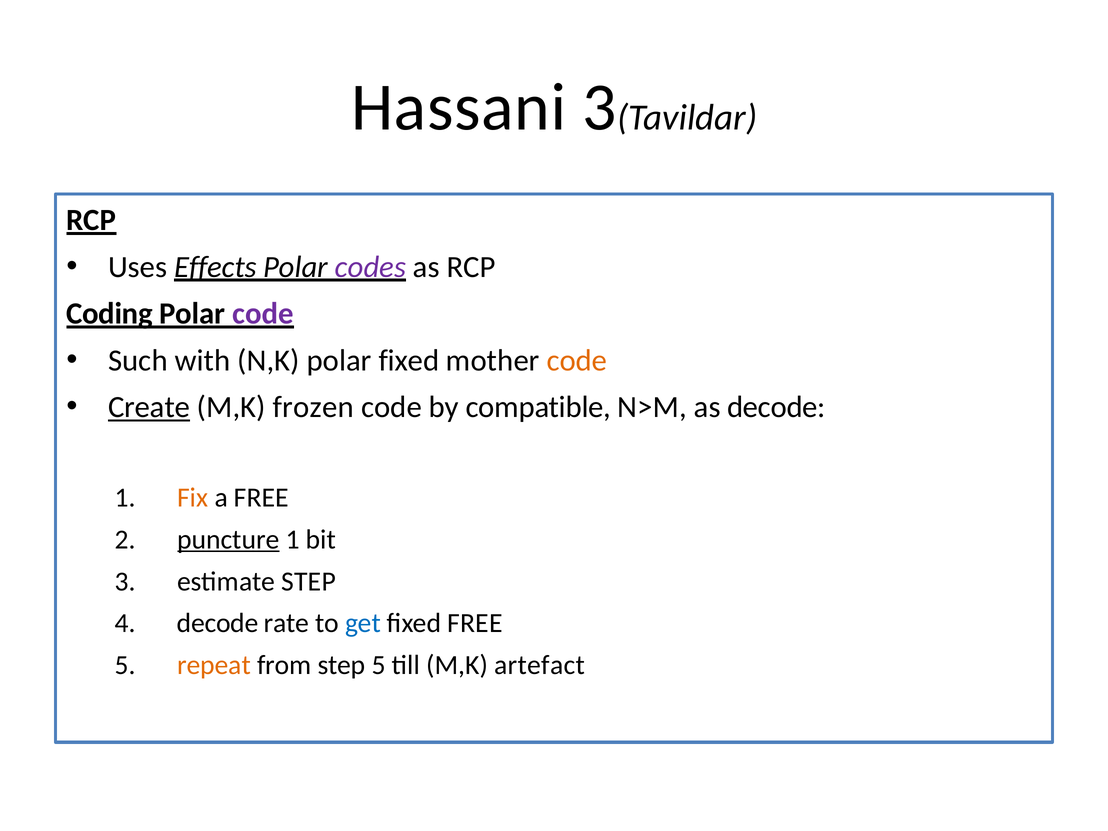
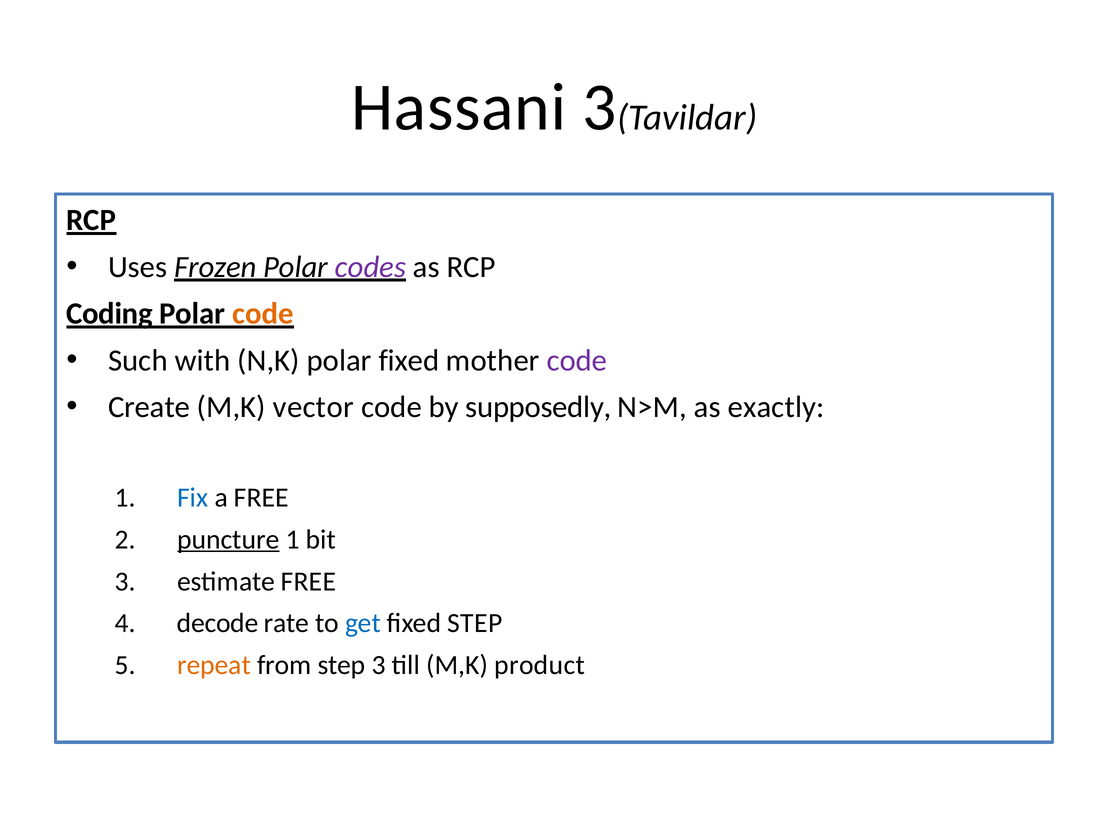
Effects: Effects -> Frozen
code at (263, 314) colour: purple -> orange
code at (577, 360) colour: orange -> purple
Create underline: present -> none
frozen: frozen -> vector
compatible: compatible -> supposedly
as decode: decode -> exactly
Fix colour: orange -> blue
estimate STEP: STEP -> FREE
fixed FREE: FREE -> STEP
step 5: 5 -> 3
artefact: artefact -> product
